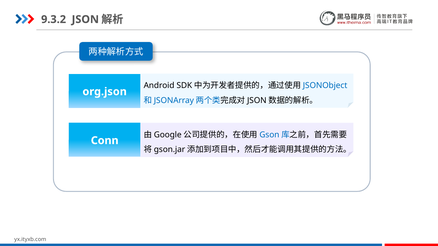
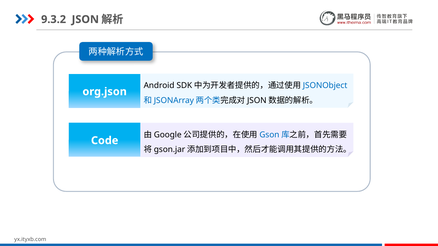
Conn: Conn -> Code
